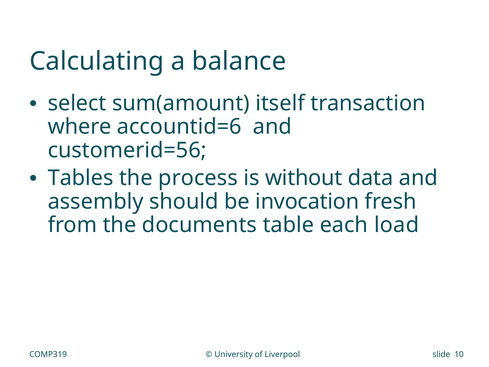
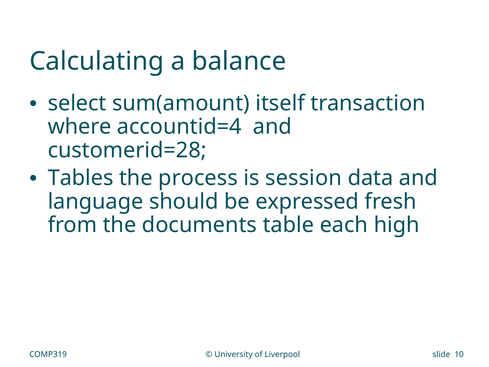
accountid=6: accountid=6 -> accountid=4
customerid=56: customerid=56 -> customerid=28
without: without -> session
assembly: assembly -> language
invocation: invocation -> expressed
load: load -> high
